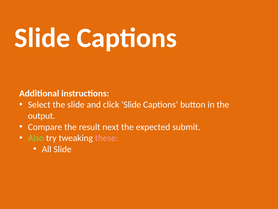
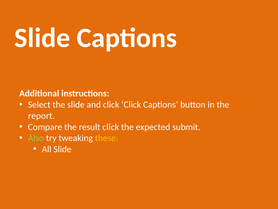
click Slide: Slide -> Click
output: output -> report
result next: next -> click
these colour: pink -> yellow
